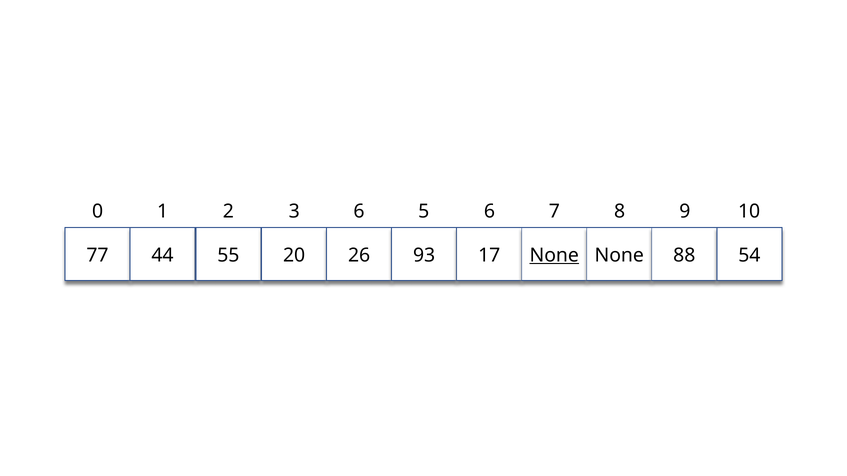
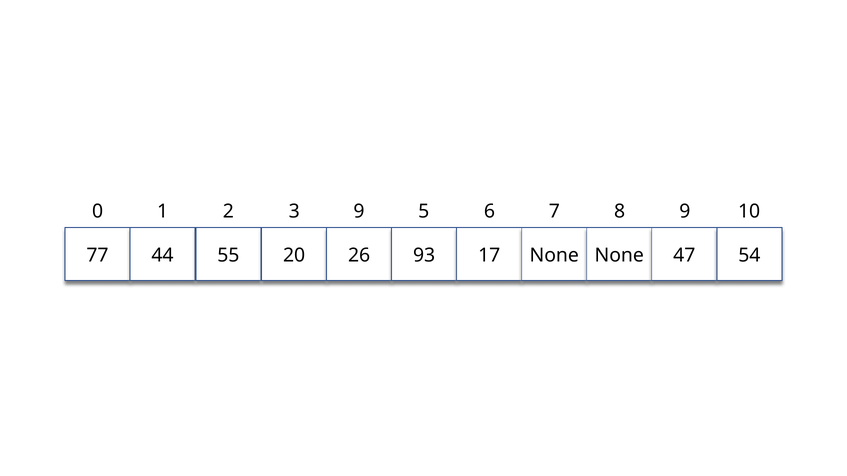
3 6: 6 -> 9
None at (554, 256) underline: present -> none
88: 88 -> 47
